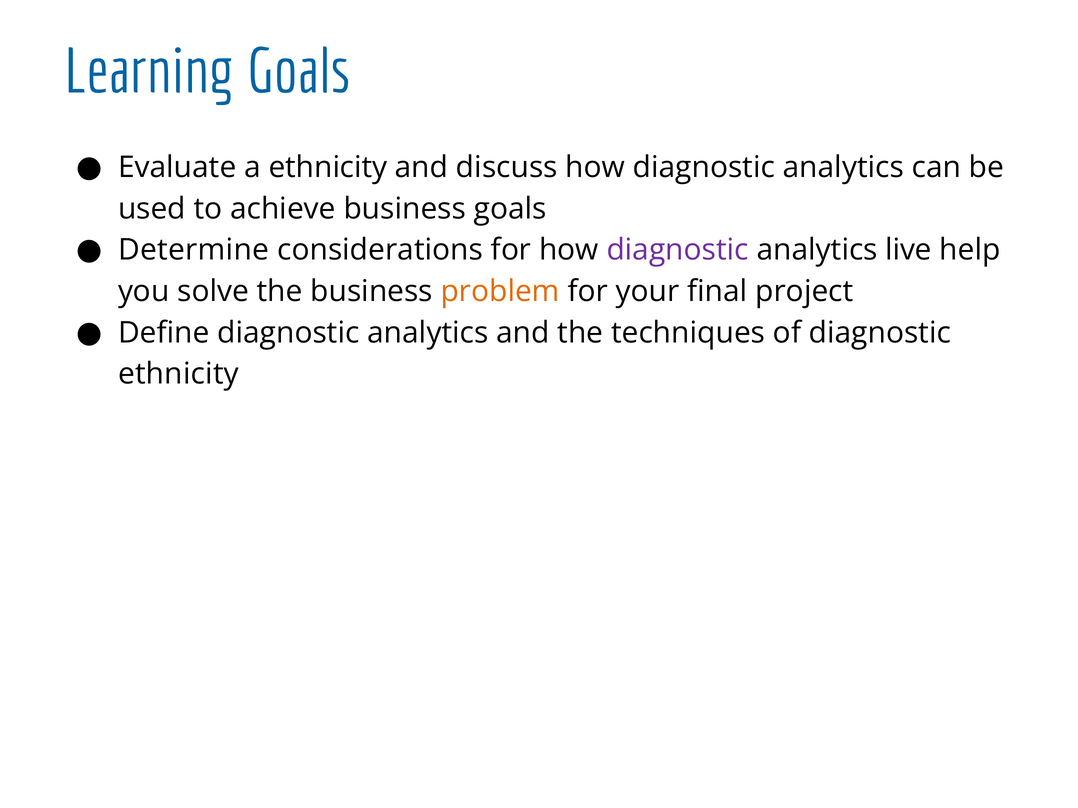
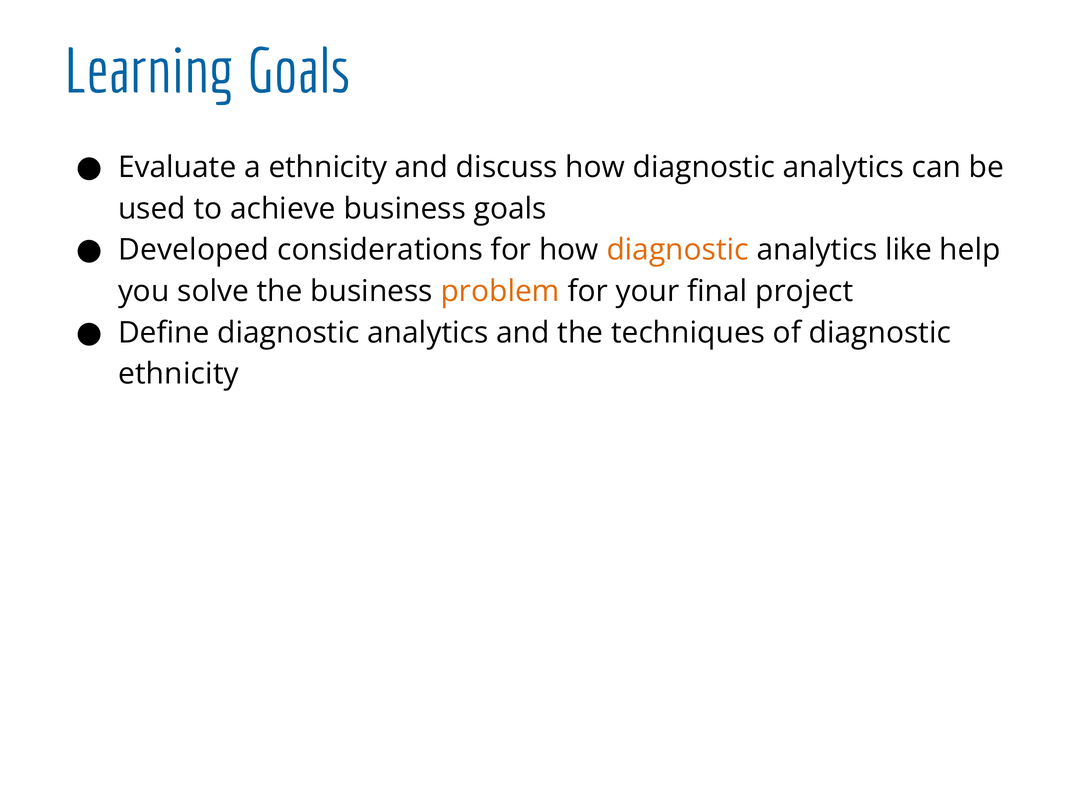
Determine: Determine -> Developed
diagnostic at (678, 250) colour: purple -> orange
live: live -> like
